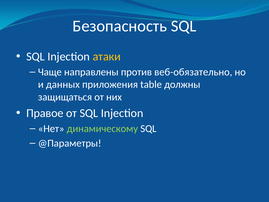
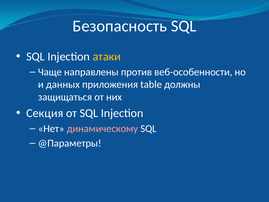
веб-обязательно: веб-обязательно -> веб-особенности
Правое: Правое -> Секция
динамическому colour: light green -> pink
